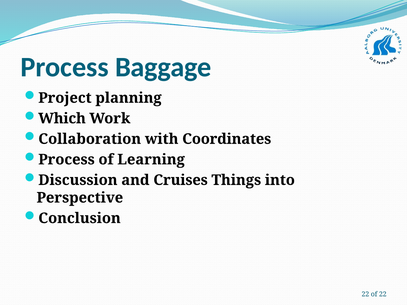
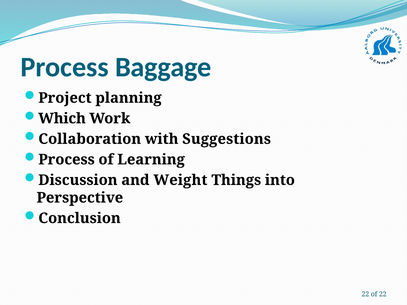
Coordinates: Coordinates -> Suggestions
Cruises: Cruises -> Weight
